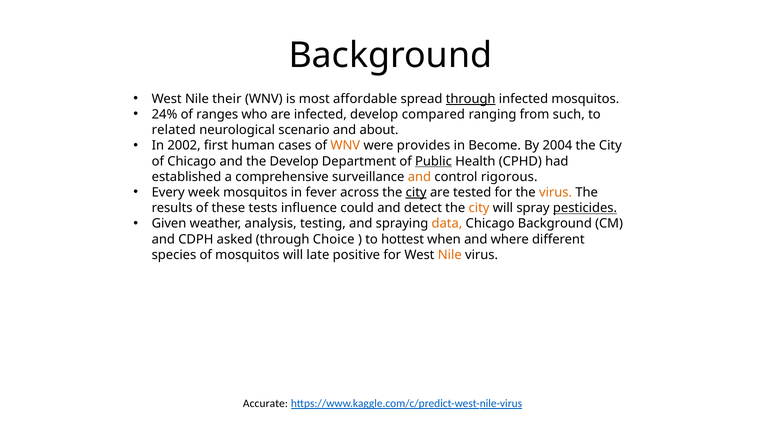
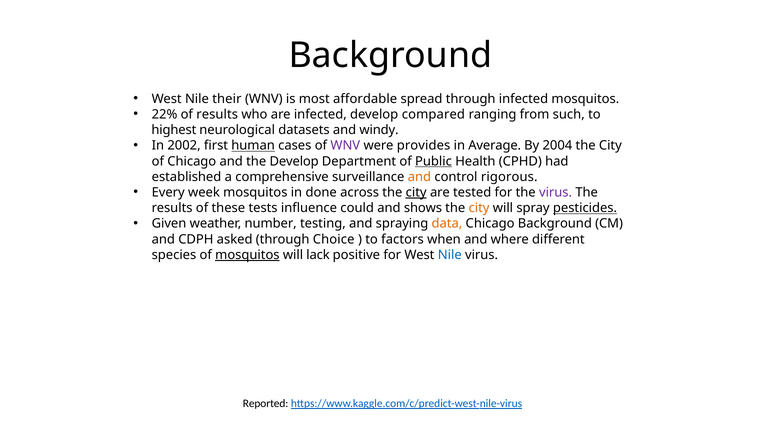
through at (471, 99) underline: present -> none
24%: 24% -> 22%
of ranges: ranges -> results
related: related -> highest
scenario: scenario -> datasets
about: about -> windy
human underline: none -> present
WNV at (345, 146) colour: orange -> purple
Become: Become -> Average
fever: fever -> done
virus at (556, 193) colour: orange -> purple
detect: detect -> shows
analysis: analysis -> number
hottest: hottest -> factors
mosquitos at (247, 255) underline: none -> present
late: late -> lack
Nile at (450, 255) colour: orange -> blue
Accurate: Accurate -> Reported
